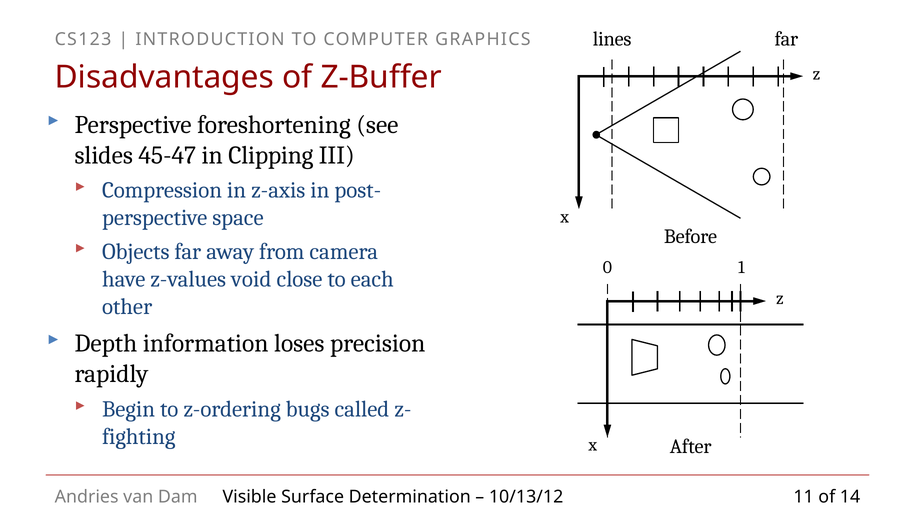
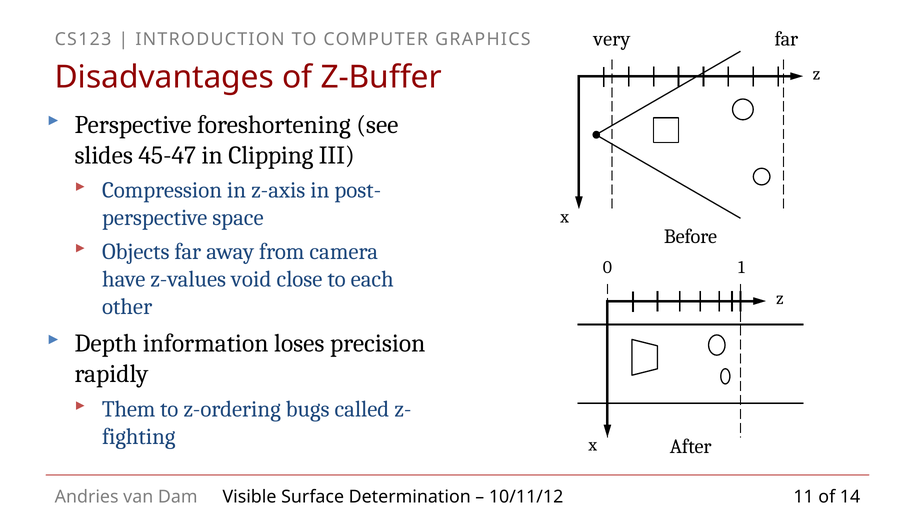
lines: lines -> very
Begin: Begin -> Them
10/13/12: 10/13/12 -> 10/11/12
